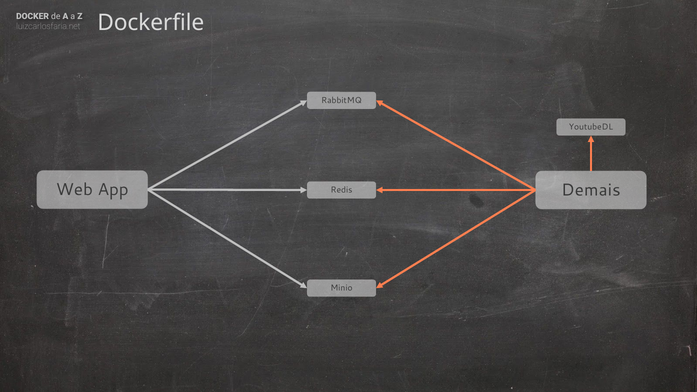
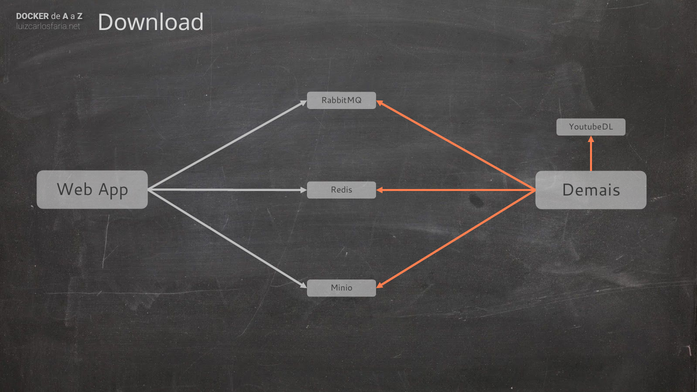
Dockerfile: Dockerfile -> Download
